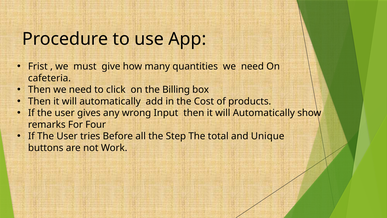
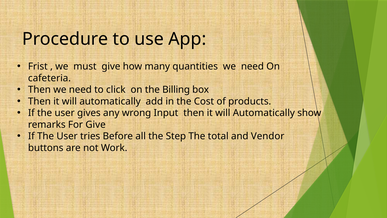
For Four: Four -> Give
Unique: Unique -> Vendor
